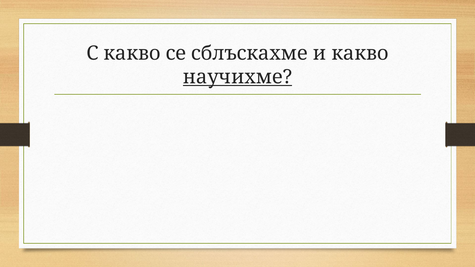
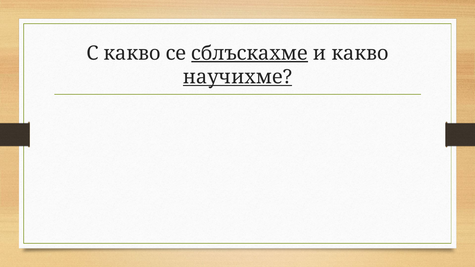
сблъскахме underline: none -> present
